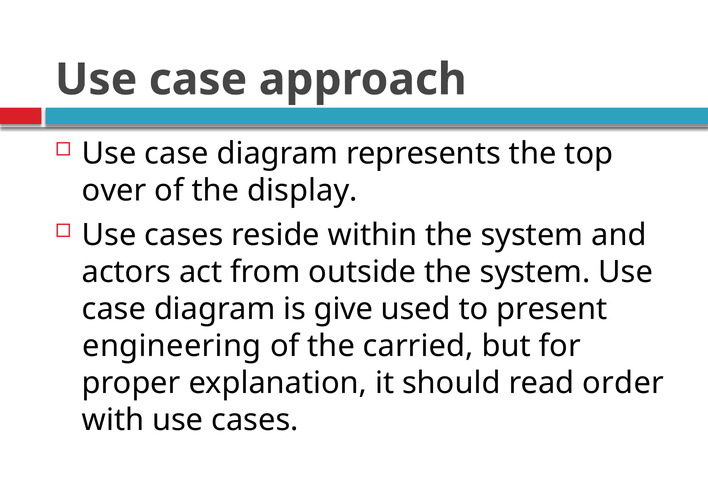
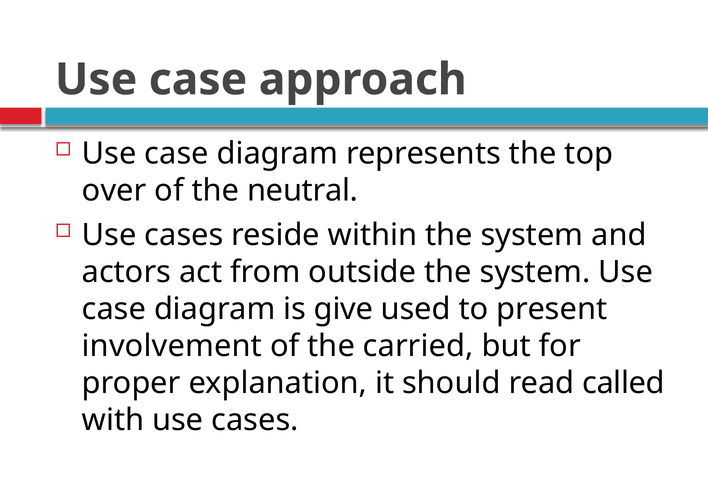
display: display -> neutral
engineering: engineering -> involvement
order: order -> called
